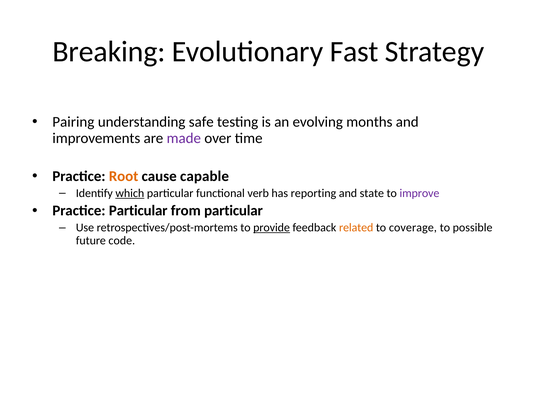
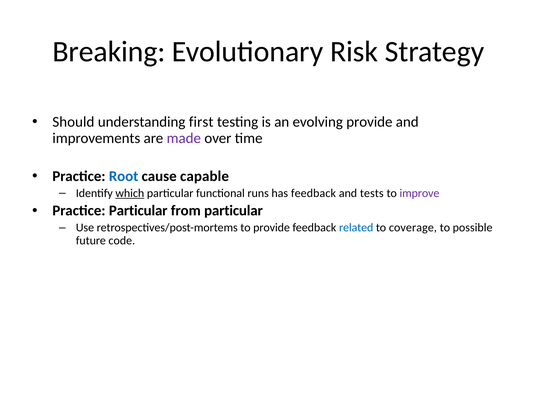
Fast: Fast -> Risk
Pairing: Pairing -> Should
safe: safe -> first
evolving months: months -> provide
Root colour: orange -> blue
verb: verb -> runs
has reporting: reporting -> feedback
state: state -> tests
provide at (272, 227) underline: present -> none
related colour: orange -> blue
